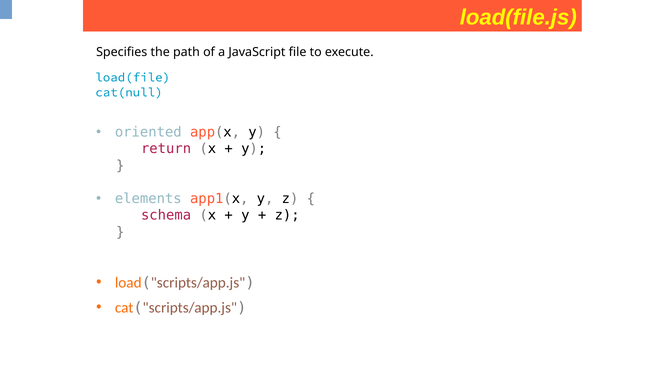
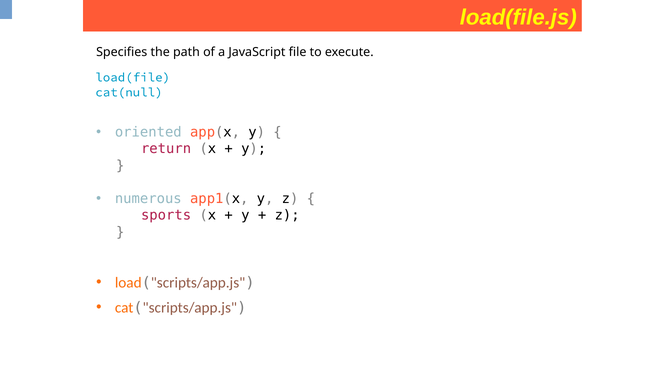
elements: elements -> numerous
schema: schema -> sports
